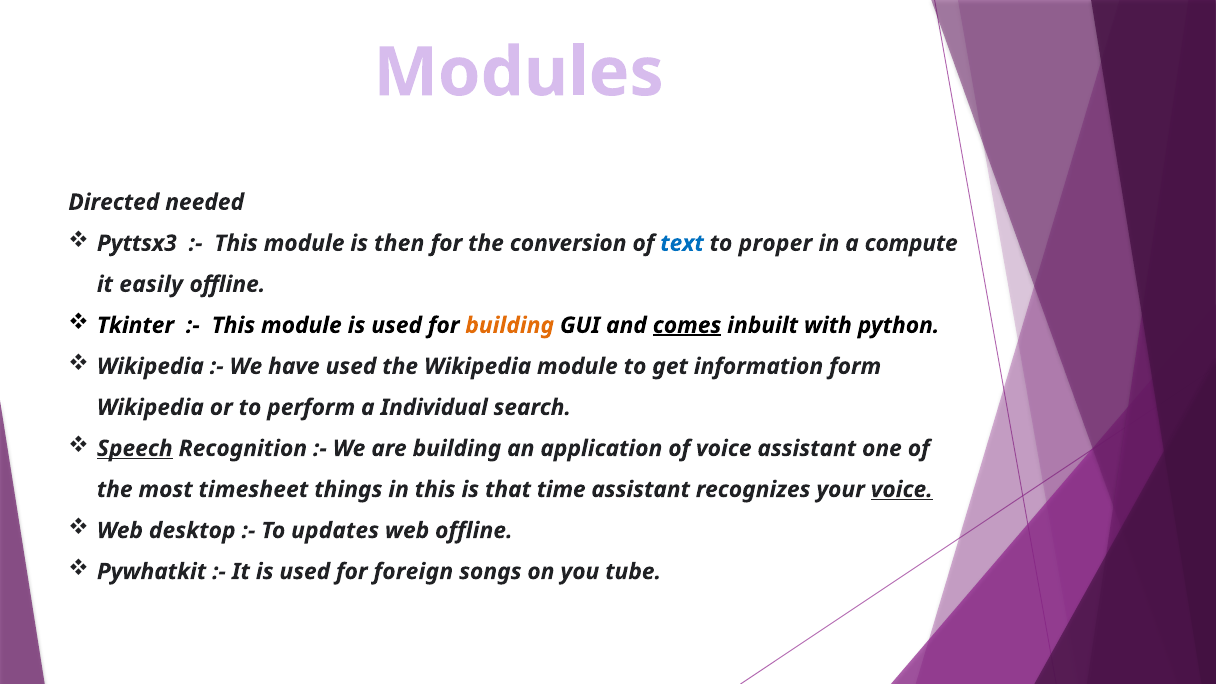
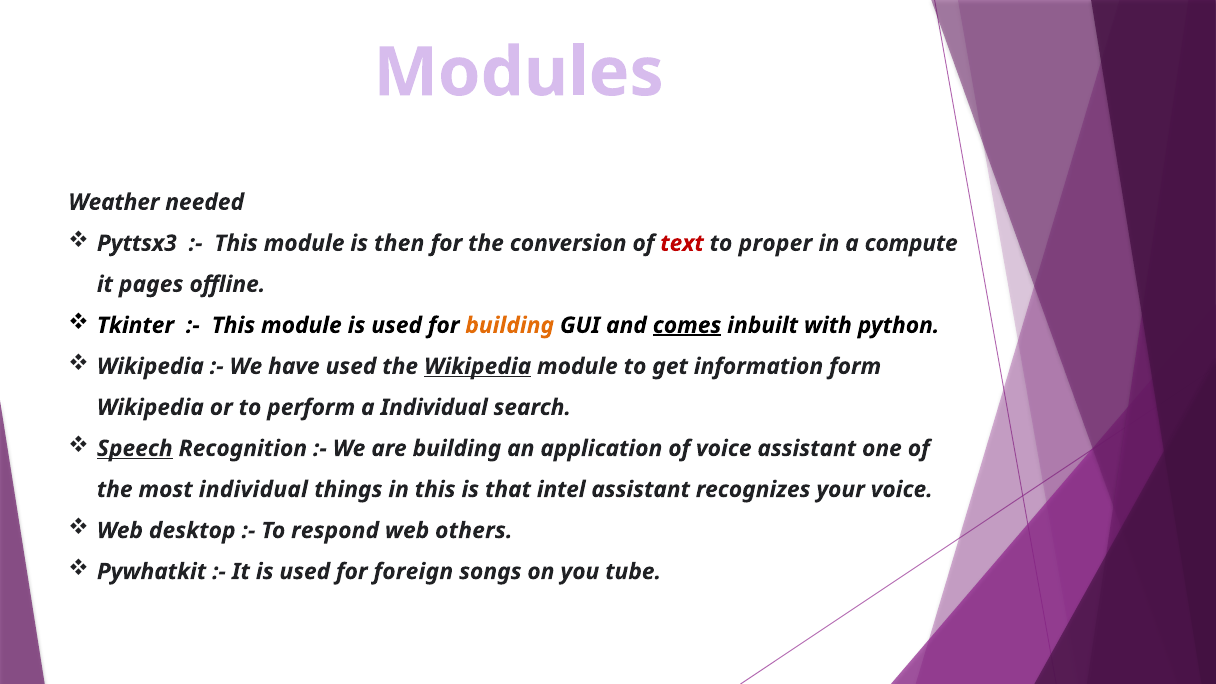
Directed: Directed -> Weather
text colour: blue -> red
easily: easily -> pages
Wikipedia at (478, 366) underline: none -> present
most timesheet: timesheet -> individual
time: time -> intel
voice at (902, 490) underline: present -> none
updates: updates -> respond
web offline: offline -> others
